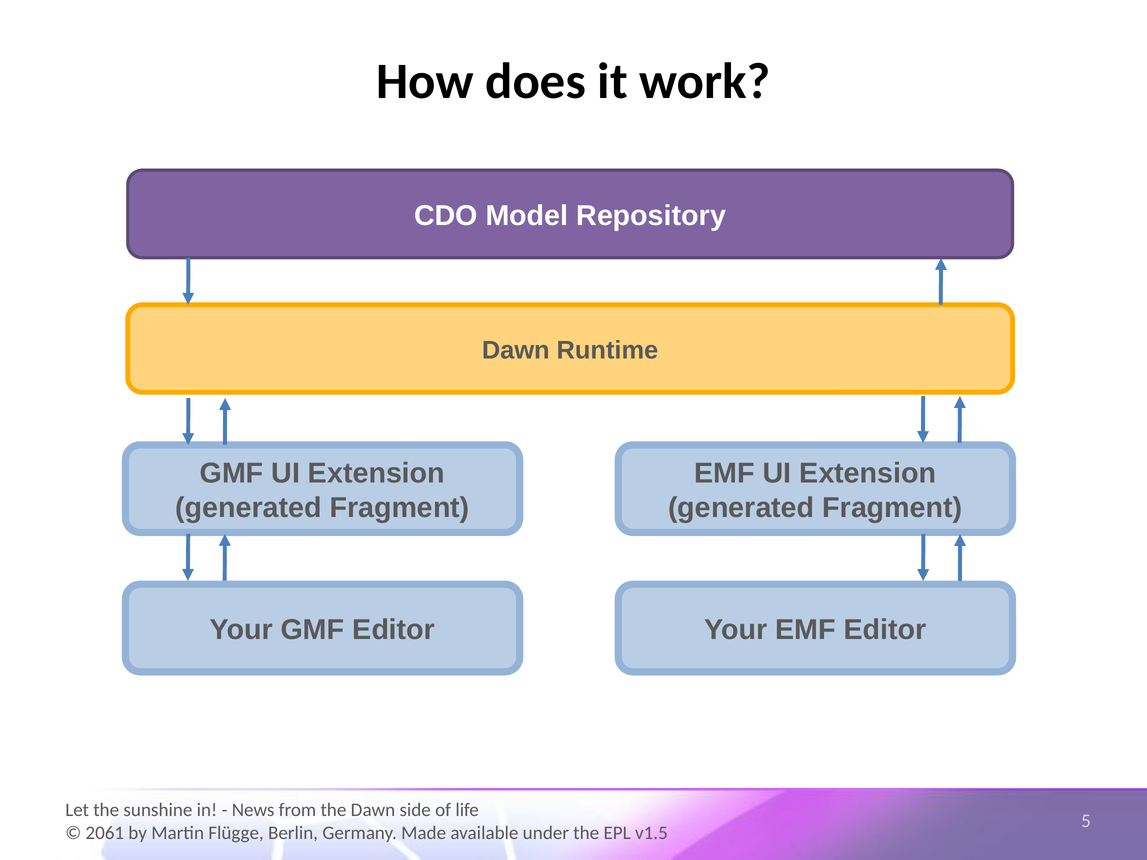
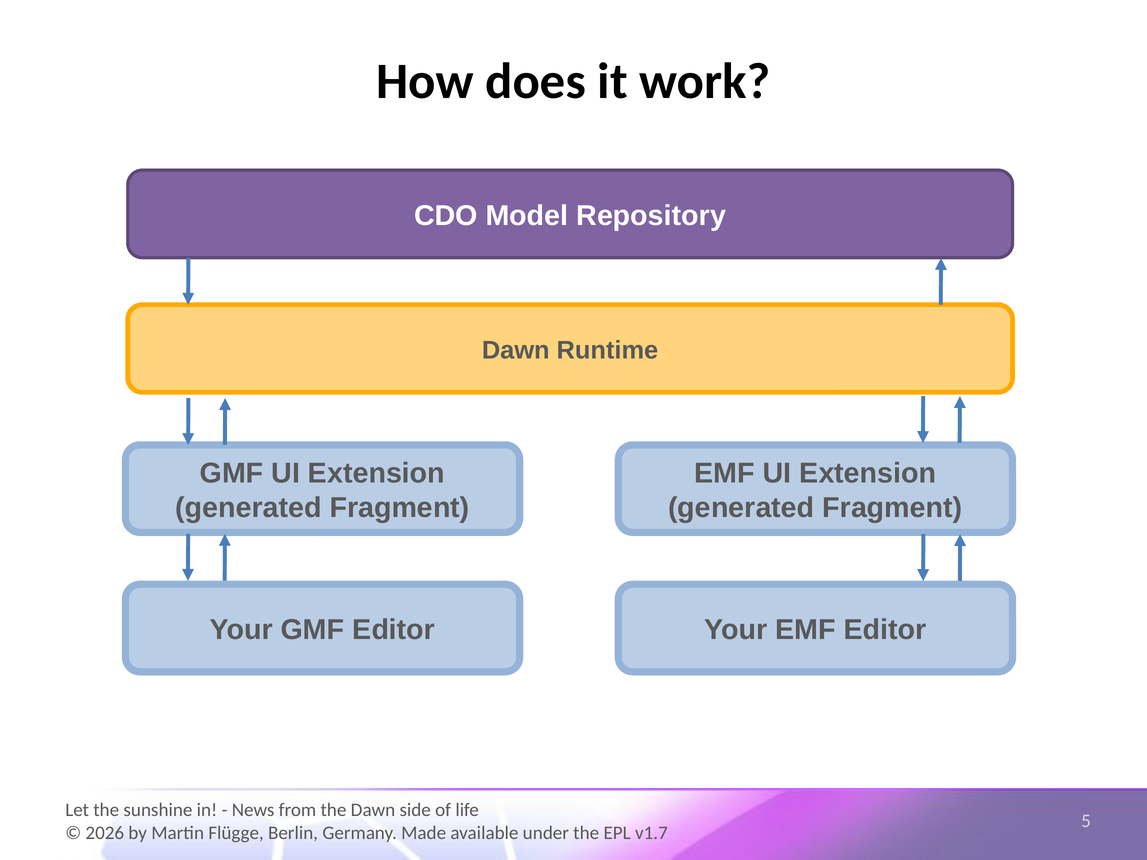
2061: 2061 -> 2026
v1.5: v1.5 -> v1.7
